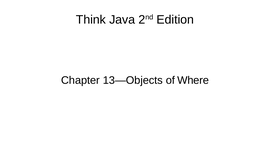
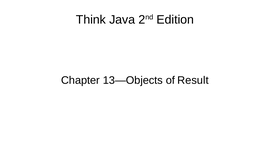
Where: Where -> Result
